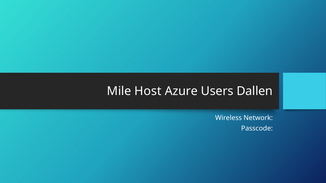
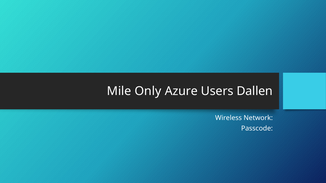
Host: Host -> Only
